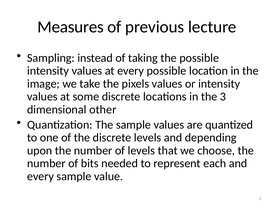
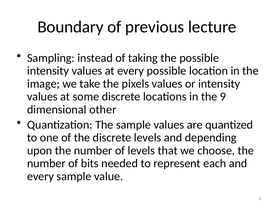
Measures: Measures -> Boundary
3: 3 -> 9
